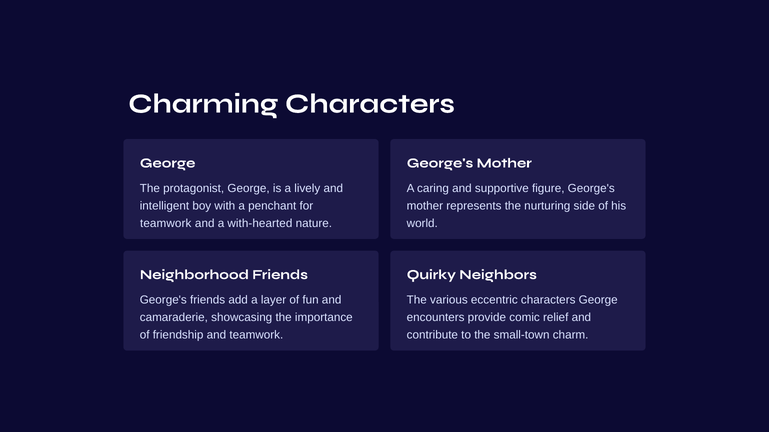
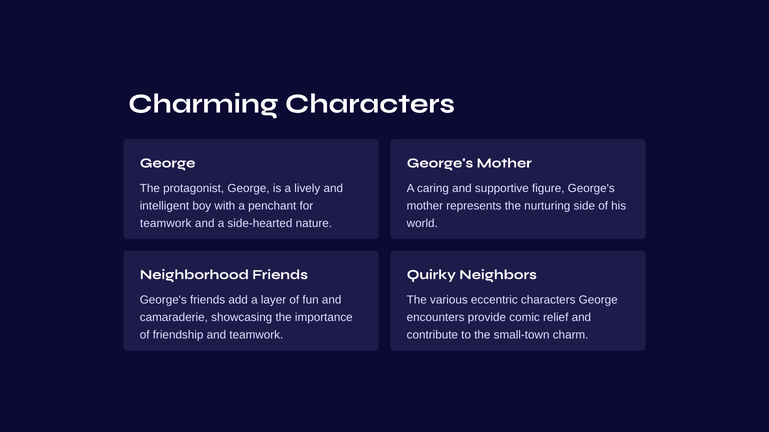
with-hearted: with-hearted -> side-hearted
